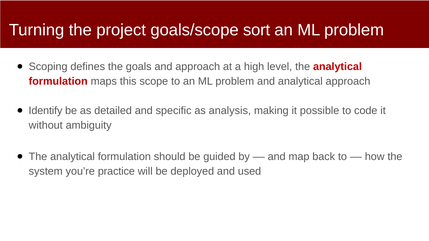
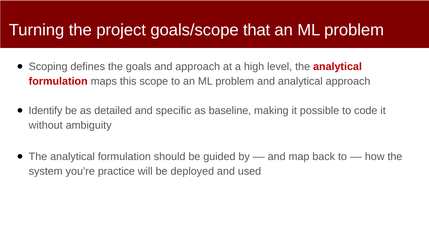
sort: sort -> that
analysis: analysis -> baseline
